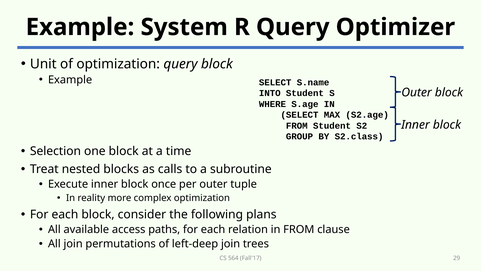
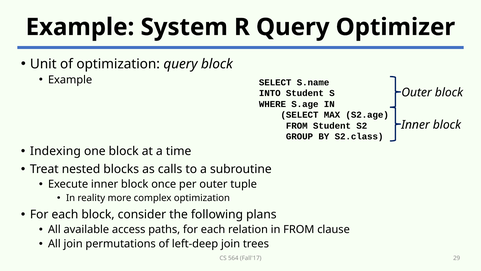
Selection: Selection -> Indexing
